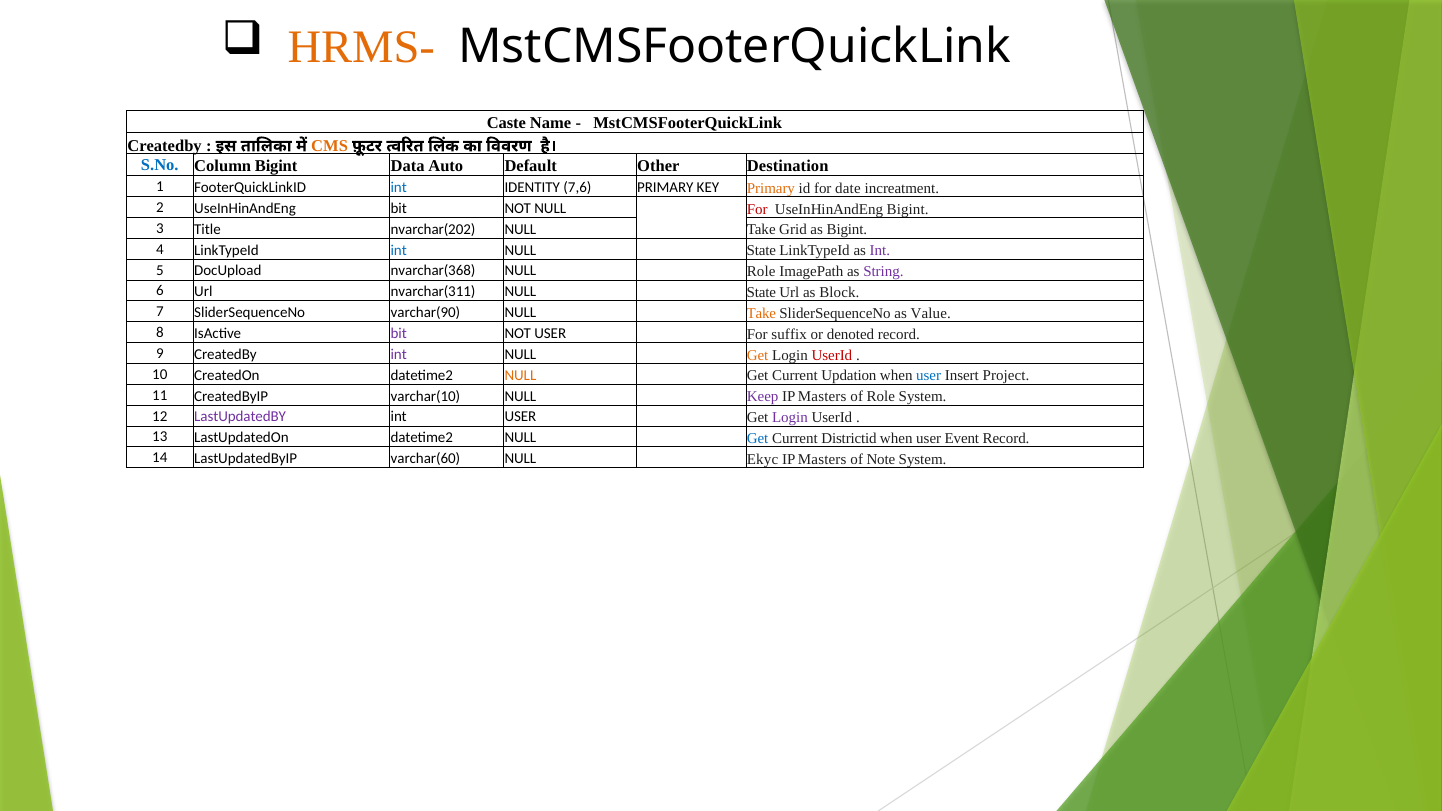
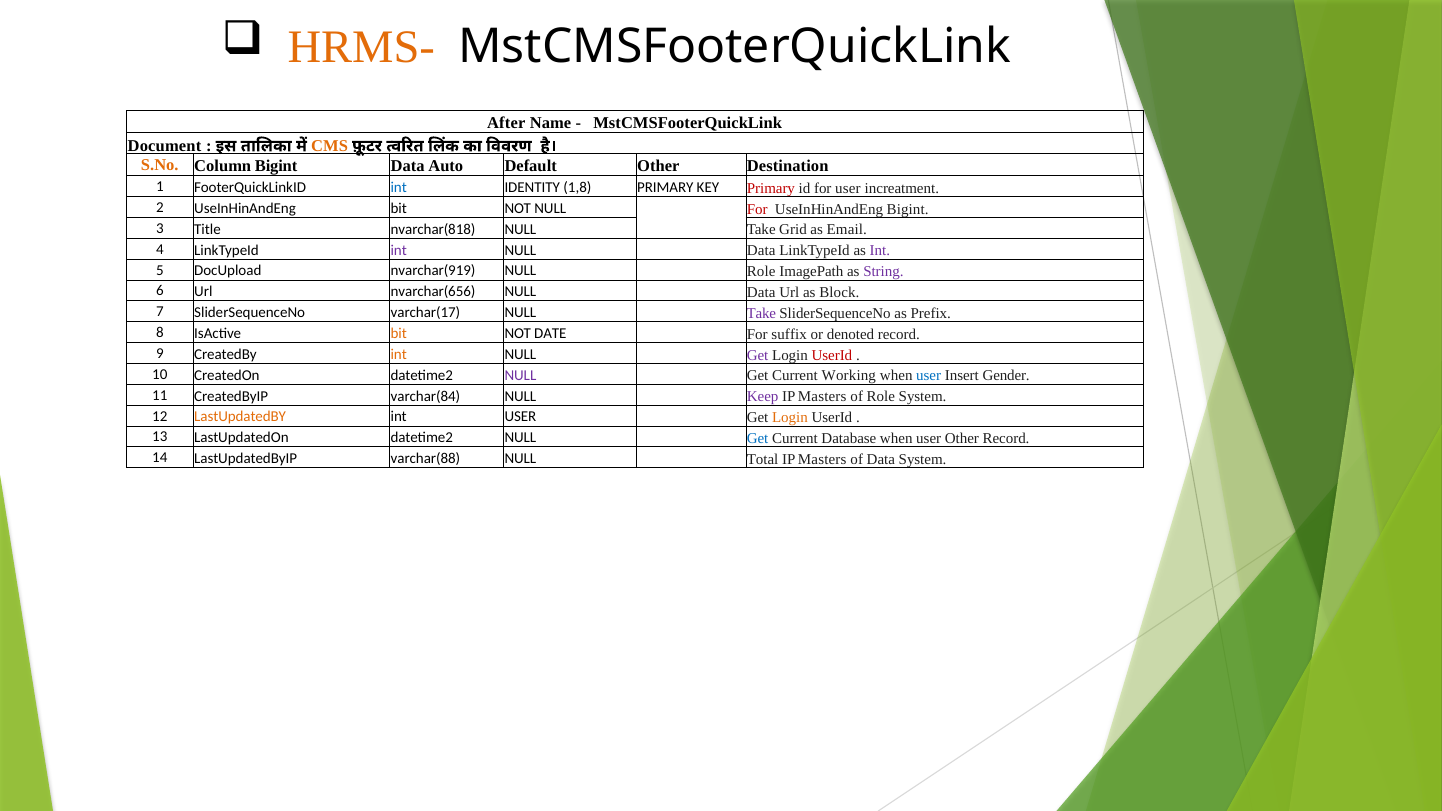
Caste: Caste -> After
Createdby at (165, 146): Createdby -> Document
S.No colour: blue -> orange
7,6: 7,6 -> 1,8
Primary at (771, 188) colour: orange -> red
for date: date -> user
nvarchar(202: nvarchar(202 -> nvarchar(818
as Bigint: Bigint -> Email
int at (399, 250) colour: blue -> purple
State at (761, 251): State -> Data
nvarchar(368: nvarchar(368 -> nvarchar(919
nvarchar(311: nvarchar(311 -> nvarchar(656
State at (761, 293): State -> Data
varchar(90: varchar(90 -> varchar(17
Take at (761, 313) colour: orange -> purple
Value: Value -> Prefix
bit at (399, 334) colour: purple -> orange
NOT USER: USER -> DATE
int at (399, 354) colour: purple -> orange
Get at (758, 355) colour: orange -> purple
NULL at (520, 375) colour: orange -> purple
Updation: Updation -> Working
Project: Project -> Gender
varchar(10: varchar(10 -> varchar(84
LastUpdatedBY colour: purple -> orange
Login at (790, 418) colour: purple -> orange
Districtid: Districtid -> Database
user Event: Event -> Other
varchar(60: varchar(60 -> varchar(88
Ekyc: Ekyc -> Total
of Note: Note -> Data
